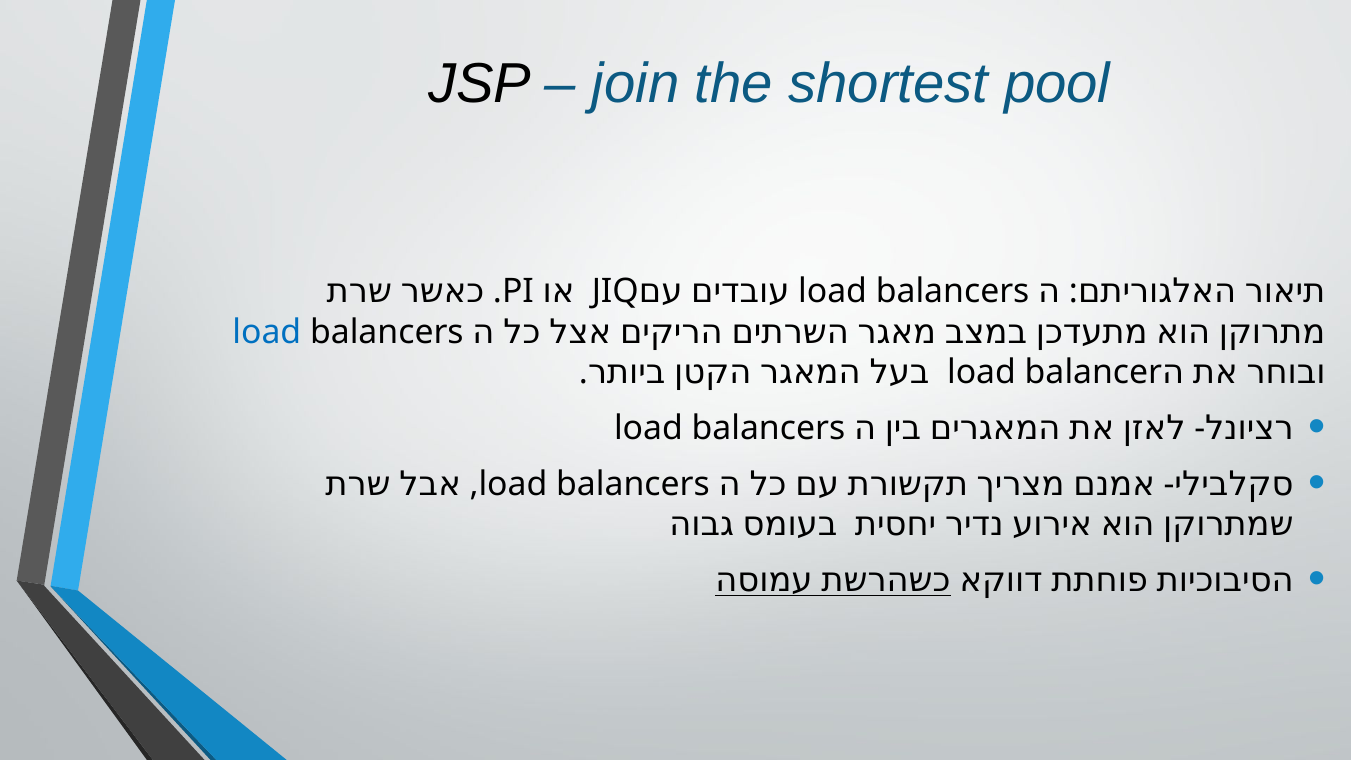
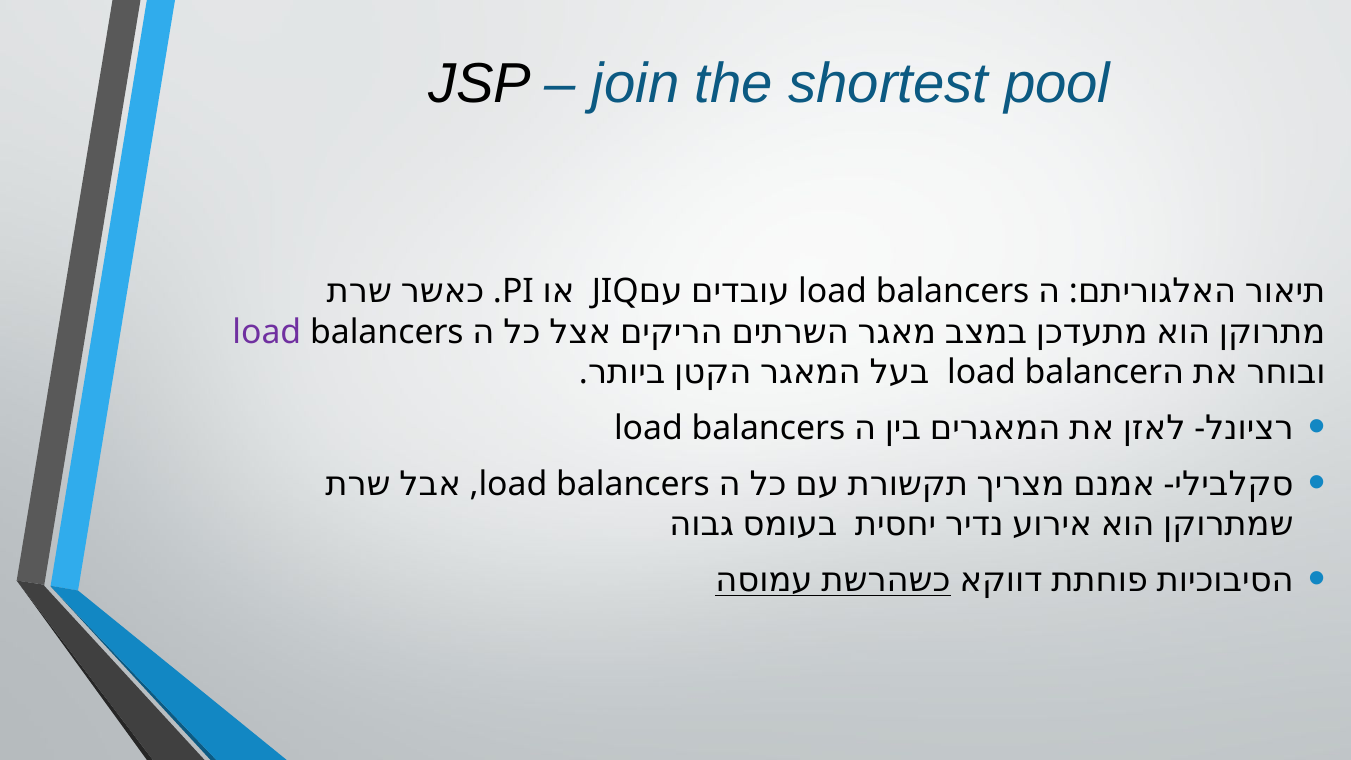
load at (267, 332) colour: blue -> purple
